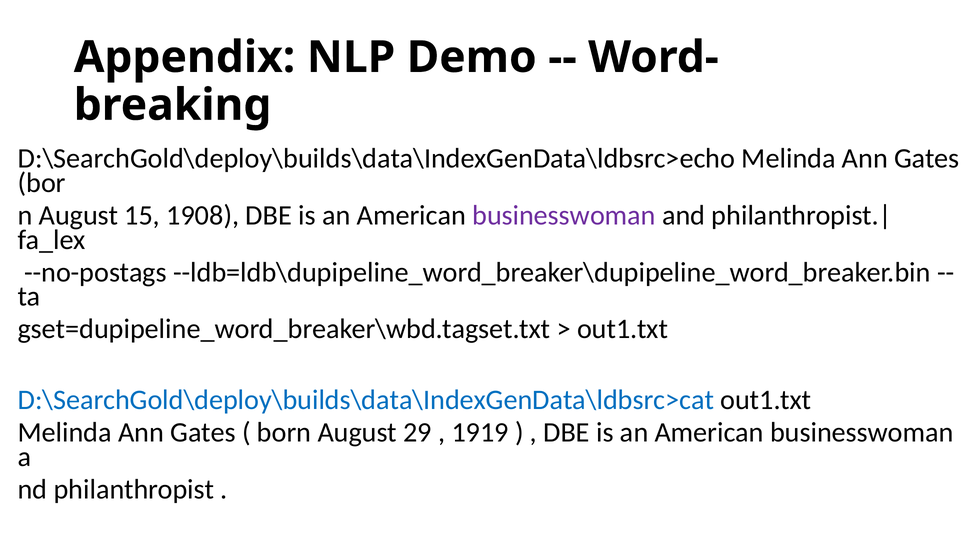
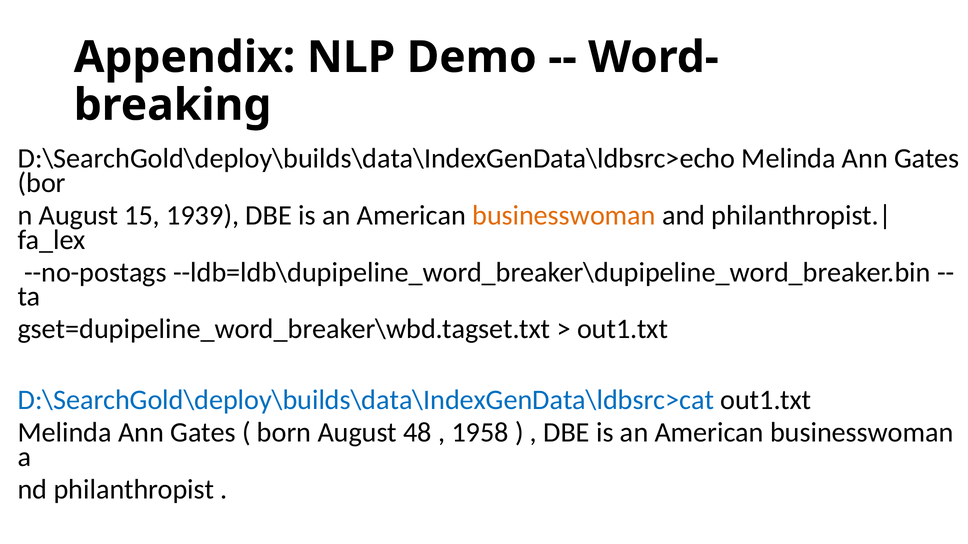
1908: 1908 -> 1939
businesswoman at (564, 216) colour: purple -> orange
29: 29 -> 48
1919: 1919 -> 1958
